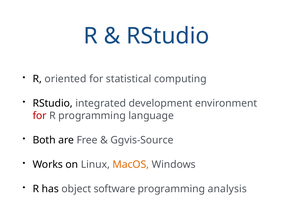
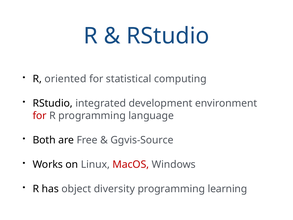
MacOS colour: orange -> red
software: software -> diversity
analysis: analysis -> learning
